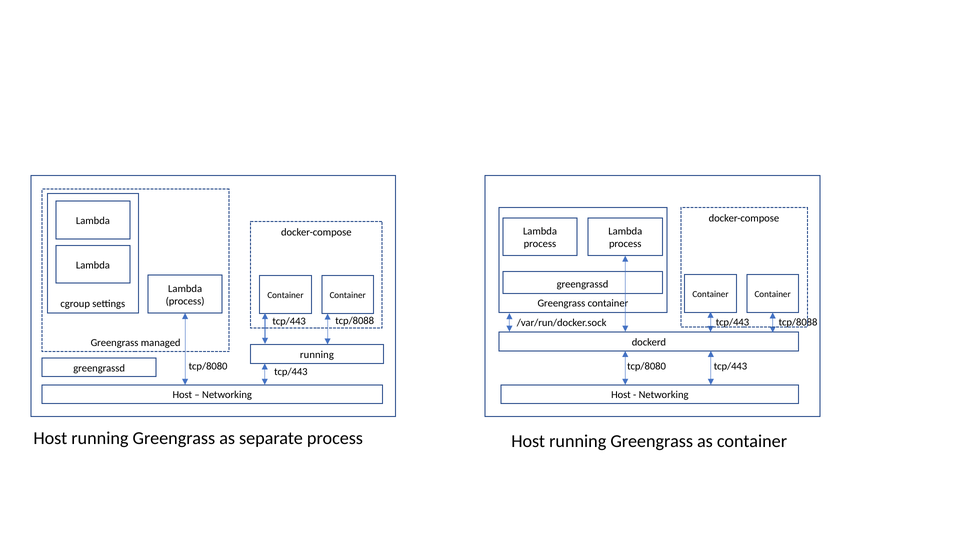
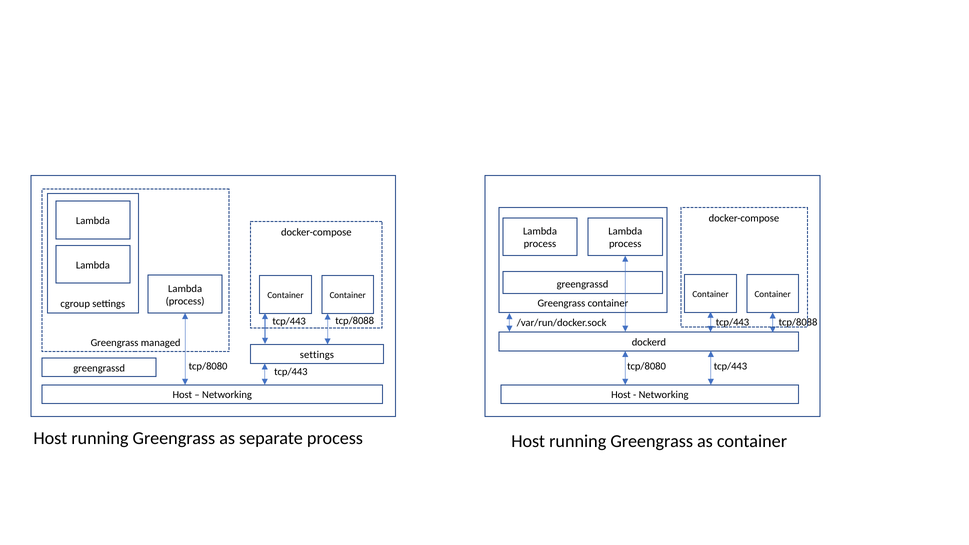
running at (317, 355): running -> settings
